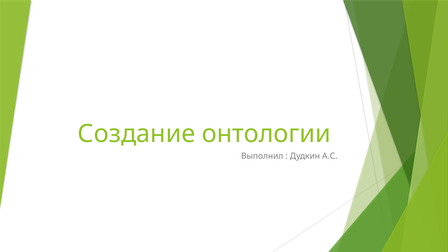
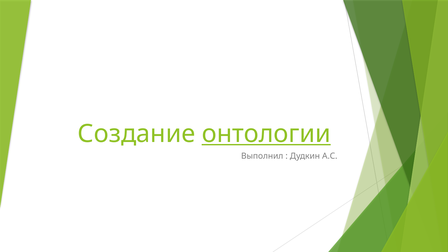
онтологии underline: none -> present
